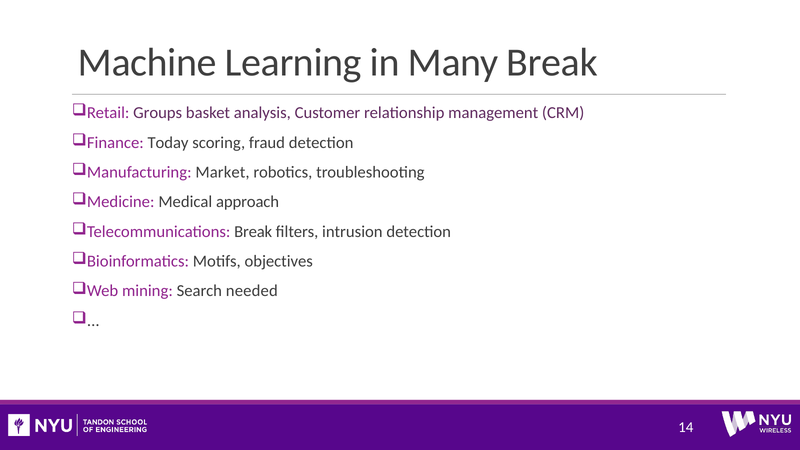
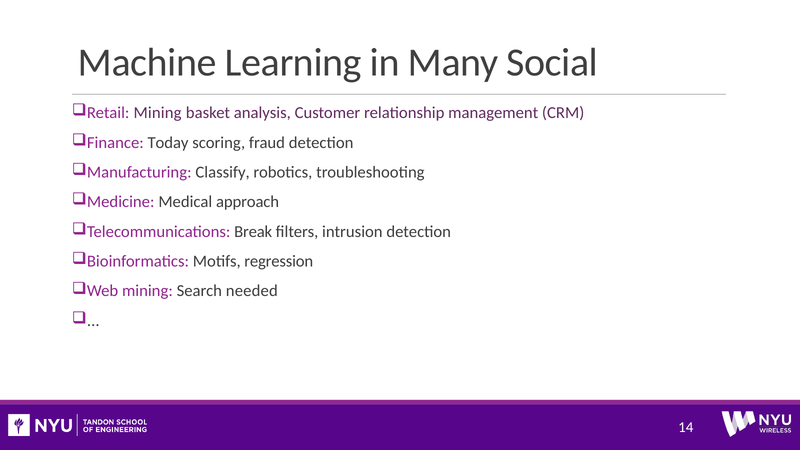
Many Break: Break -> Social
Retail Groups: Groups -> Mining
Market: Market -> Classify
objectives: objectives -> regression
